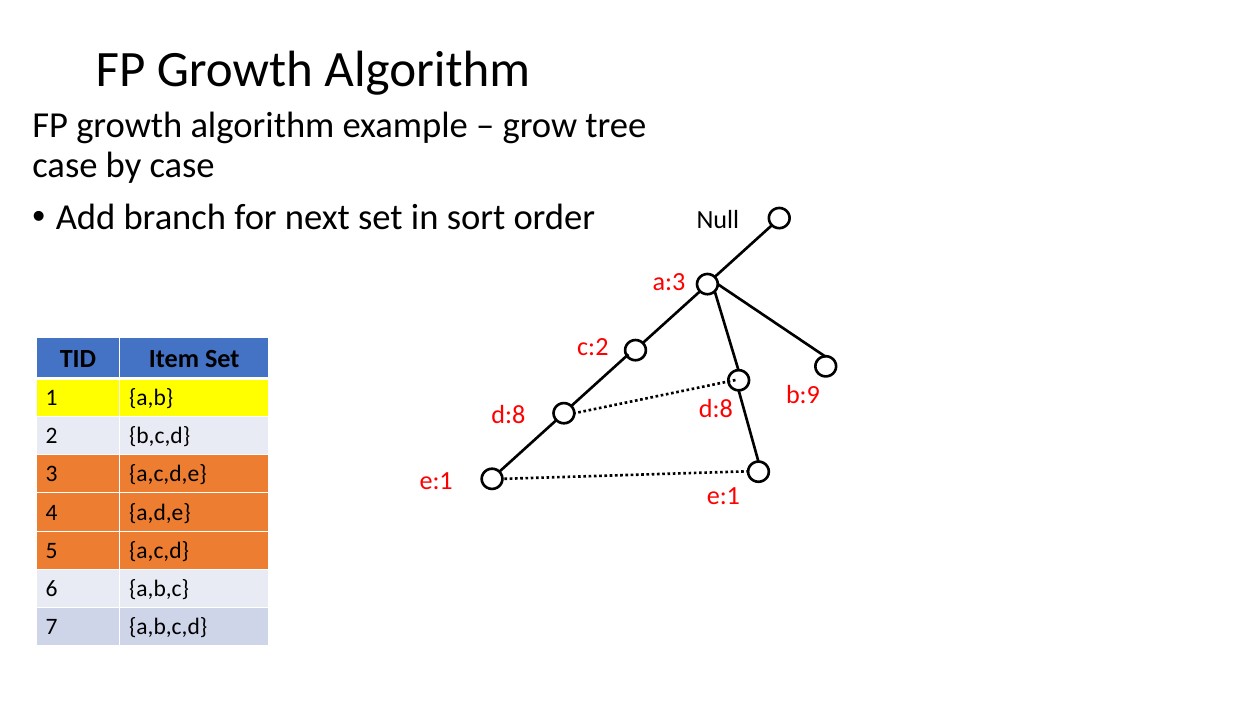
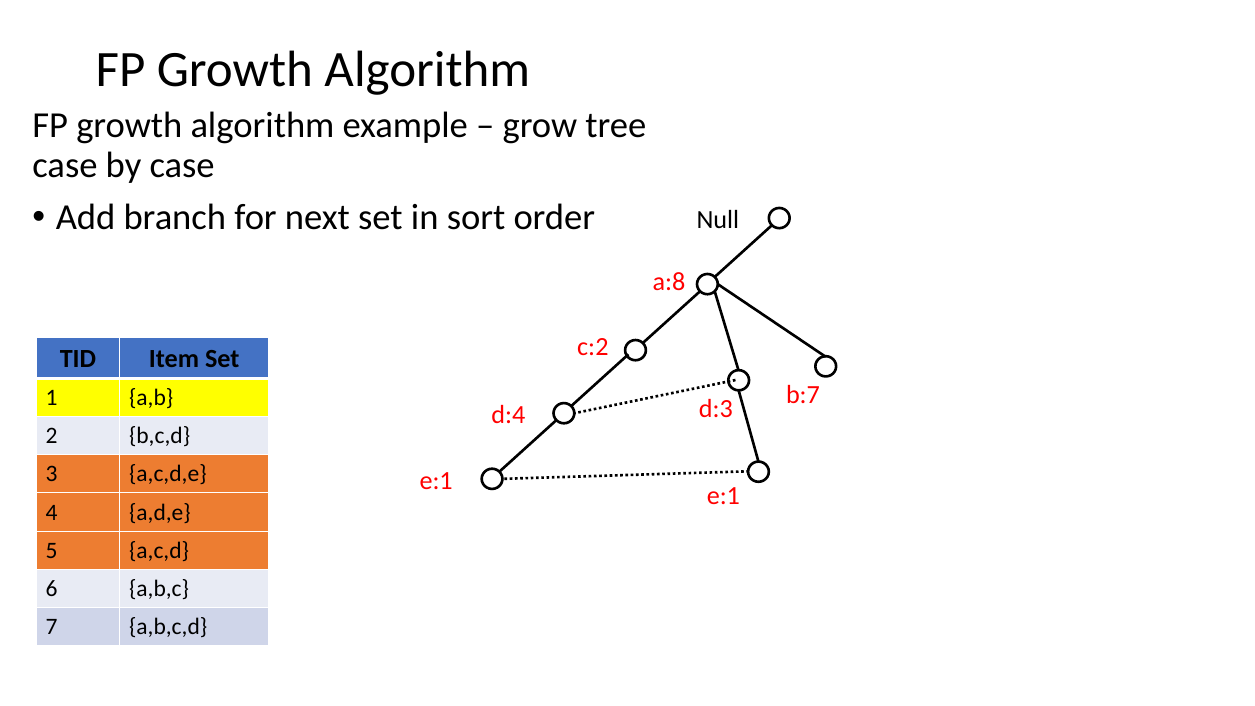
a:3: a:3 -> a:8
b:9: b:9 -> b:7
d:8 at (716, 409): d:8 -> d:3
d:8 at (508, 415): d:8 -> d:4
